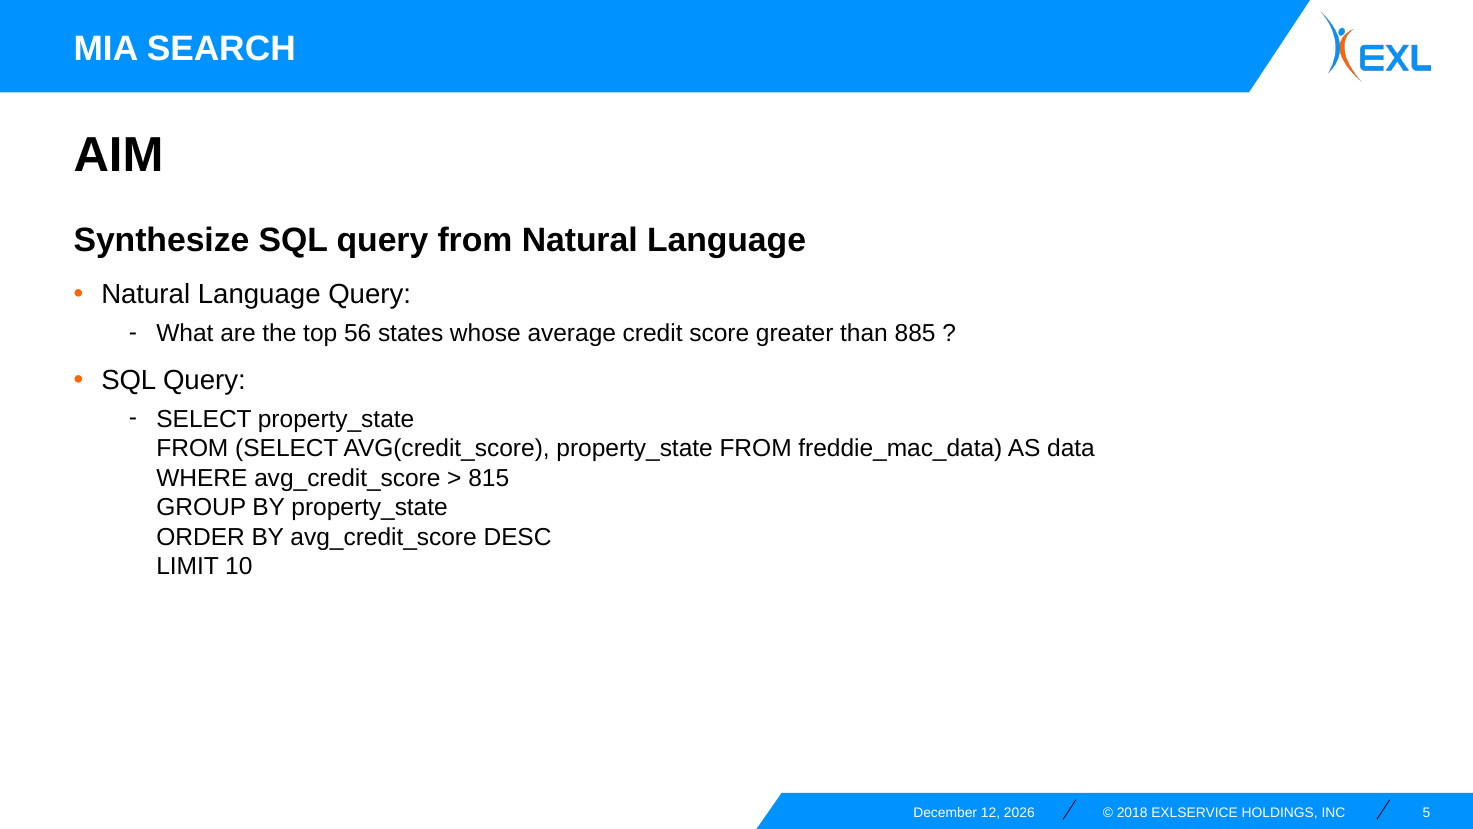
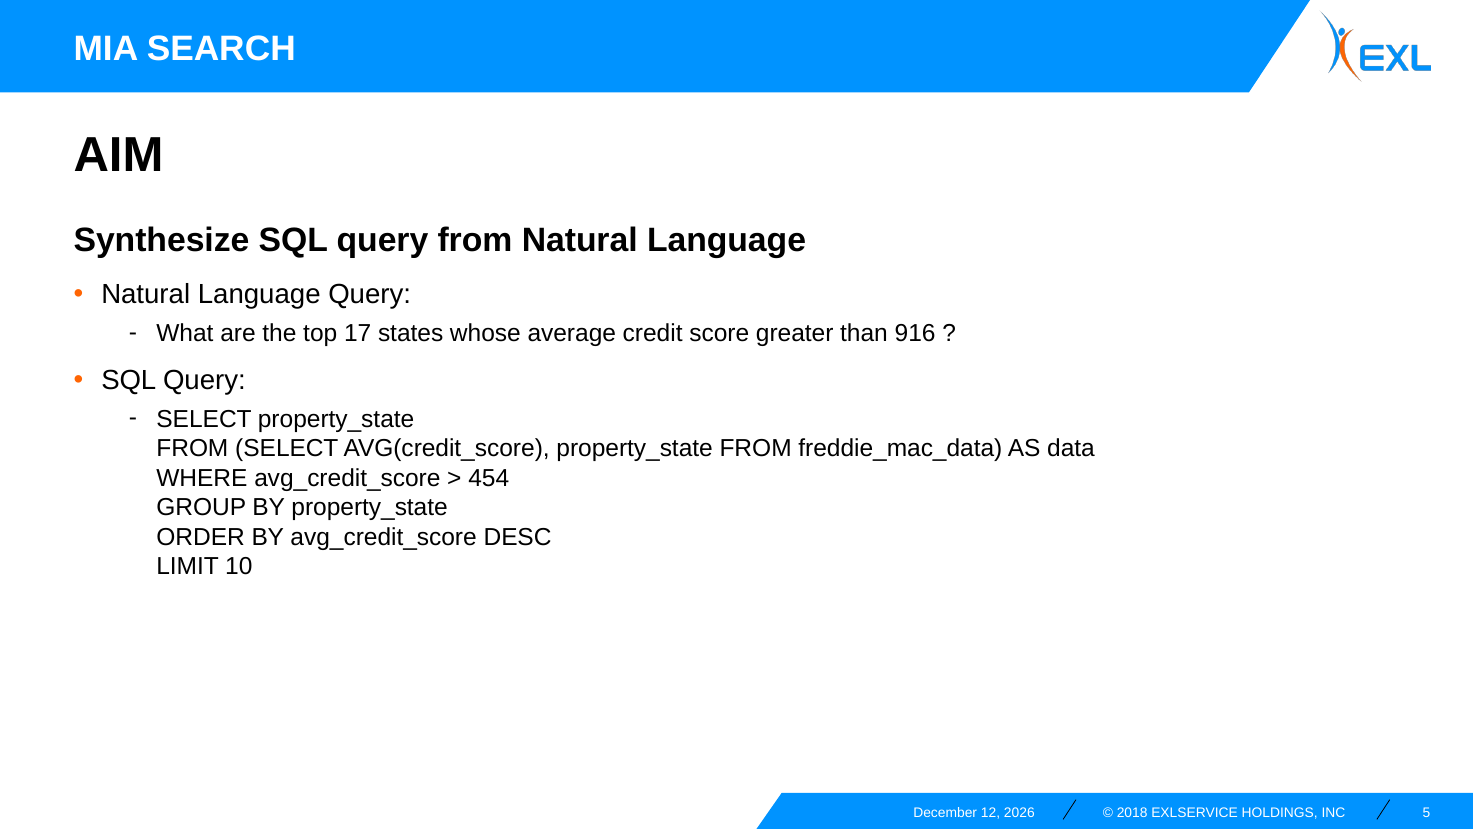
56: 56 -> 17
885: 885 -> 916
815: 815 -> 454
